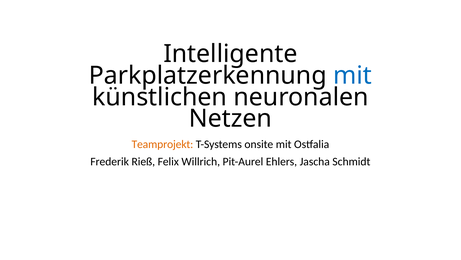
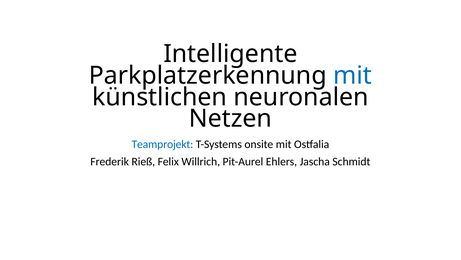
Teamprojekt colour: orange -> blue
